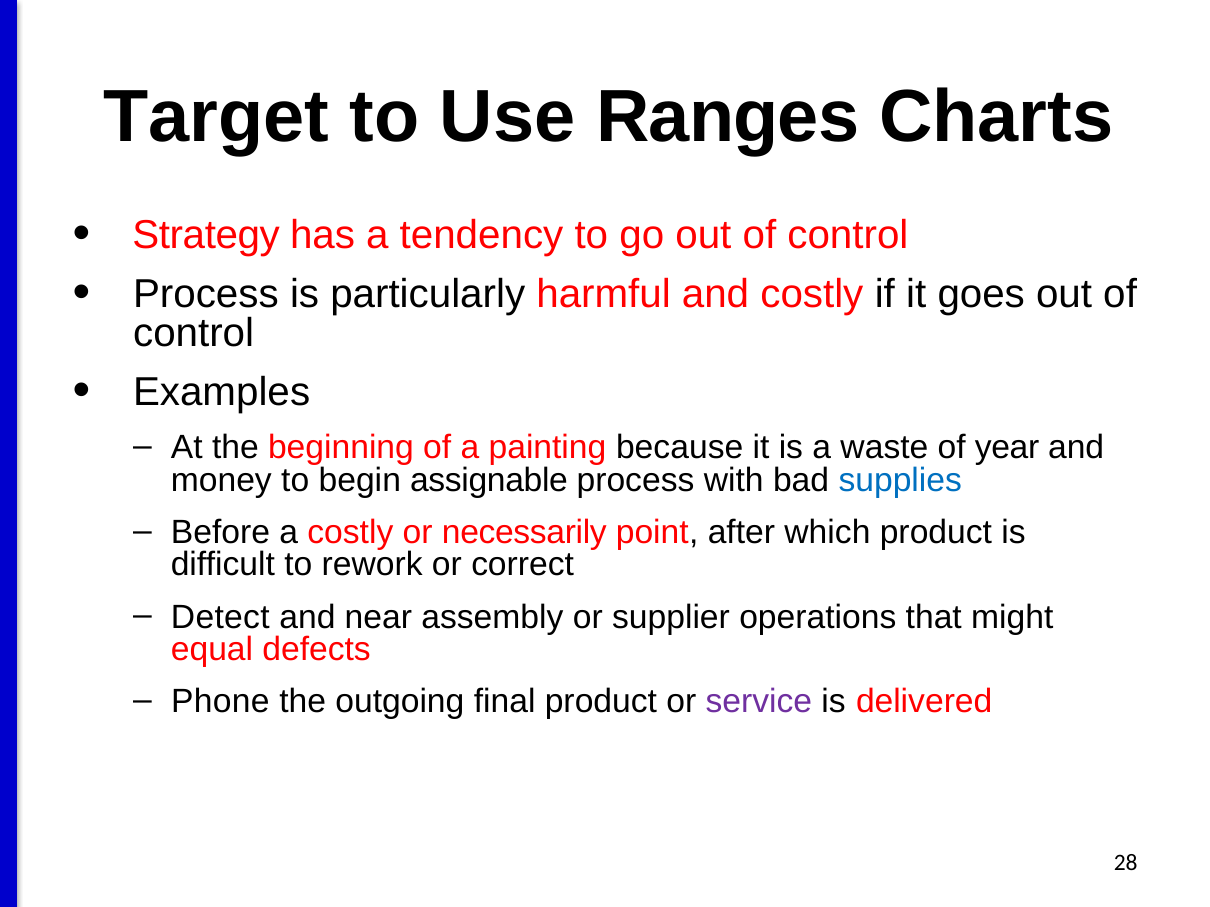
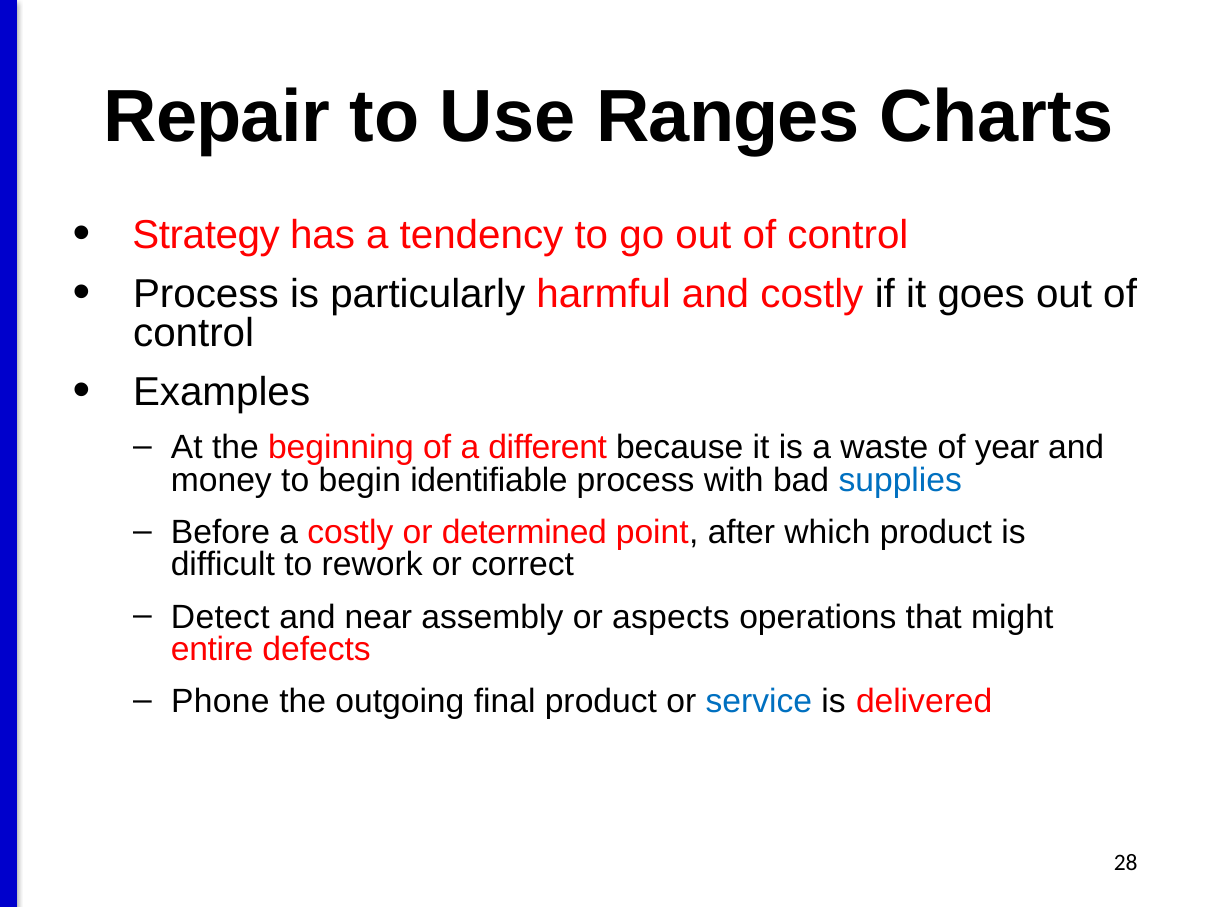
Target: Target -> Repair
painting: painting -> different
assignable: assignable -> identifiable
necessarily: necessarily -> determined
supplier: supplier -> aspects
equal: equal -> entire
service colour: purple -> blue
